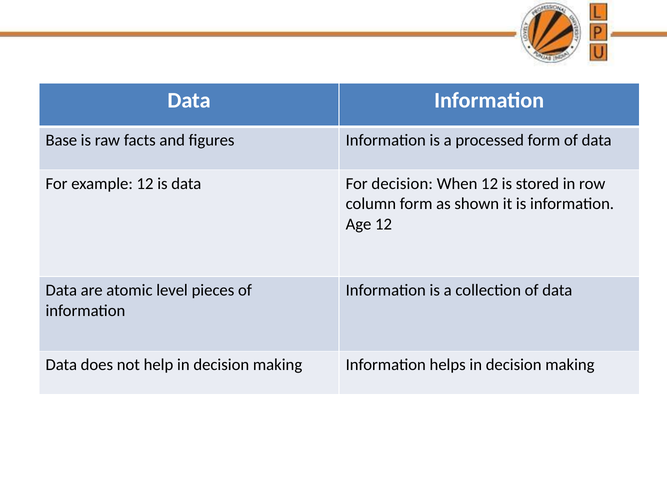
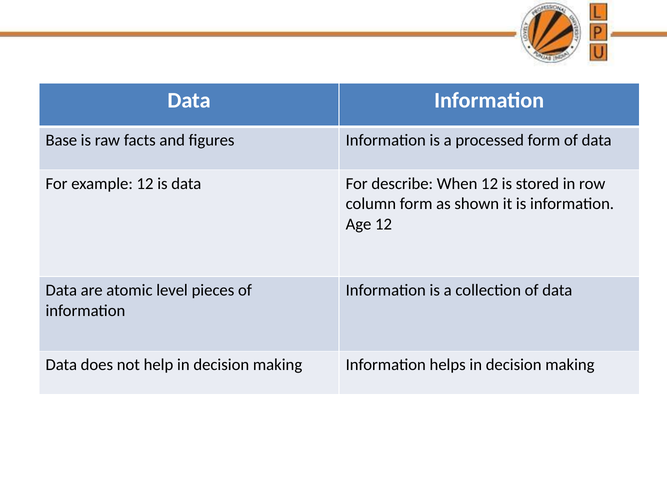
For decision: decision -> describe
